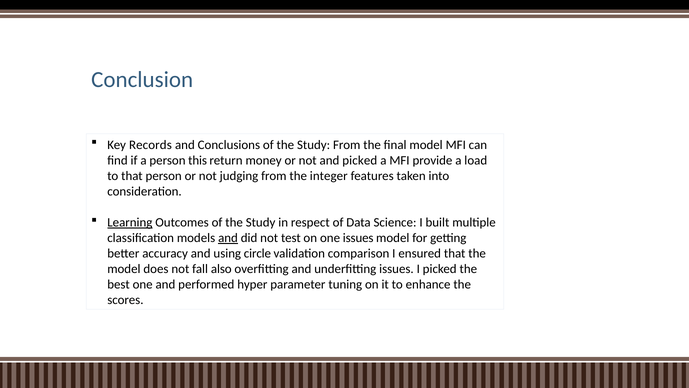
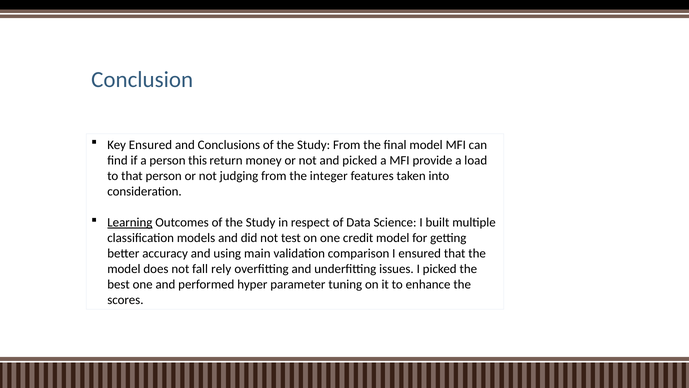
Key Records: Records -> Ensured
and at (228, 238) underline: present -> none
one issues: issues -> credit
circle: circle -> main
also: also -> rely
